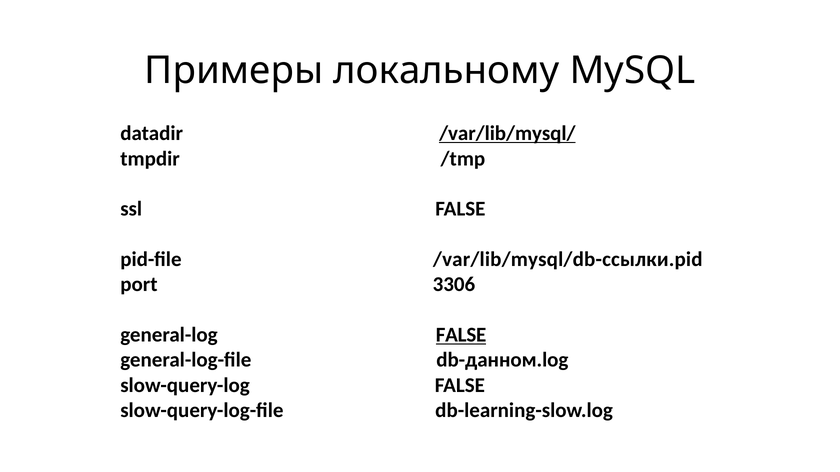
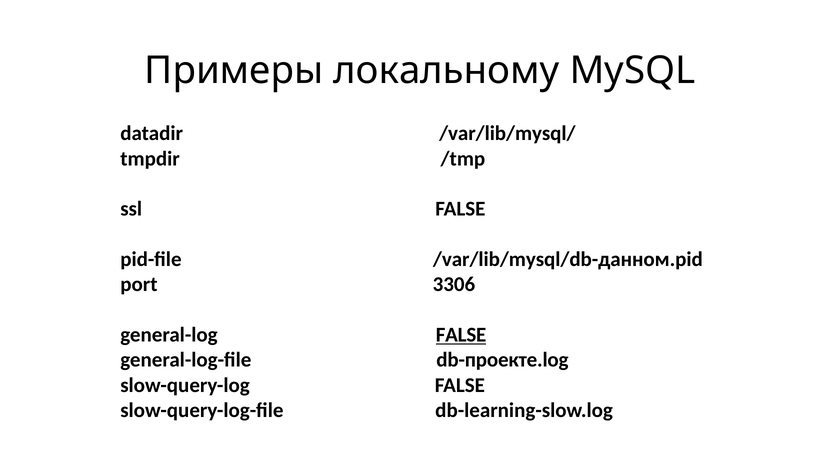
/var/lib/mysql/ underline: present -> none
/var/lib/mysql/db-ссылки.pid: /var/lib/mysql/db-ссылки.pid -> /var/lib/mysql/db-данном.pid
db-данном.log: db-данном.log -> db-проекте.log
